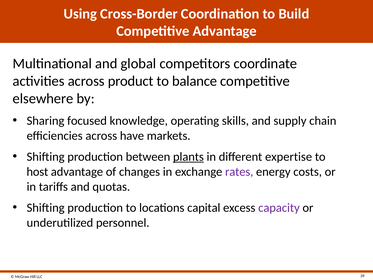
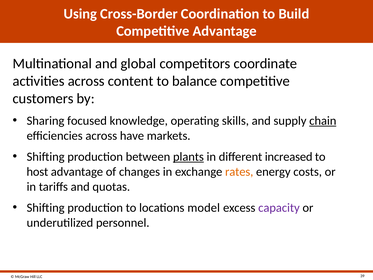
product: product -> content
elsewhere: elsewhere -> customers
chain underline: none -> present
expertise: expertise -> increased
rates colour: purple -> orange
capital: capital -> model
